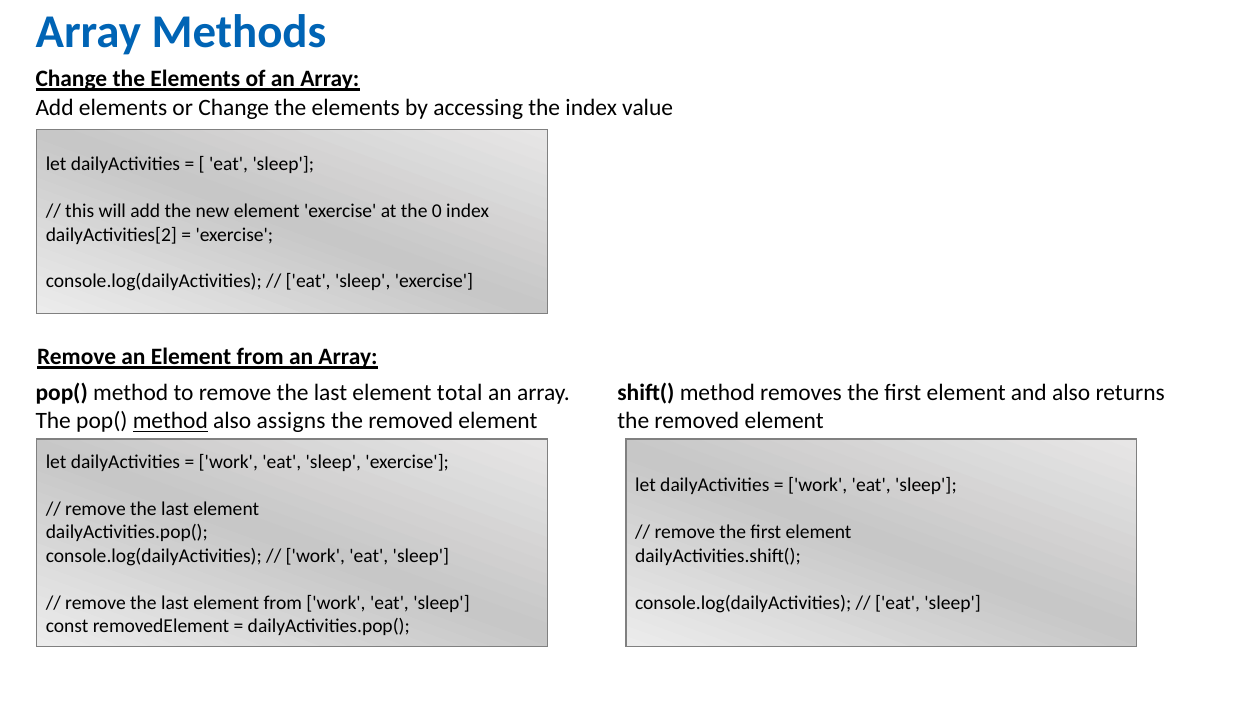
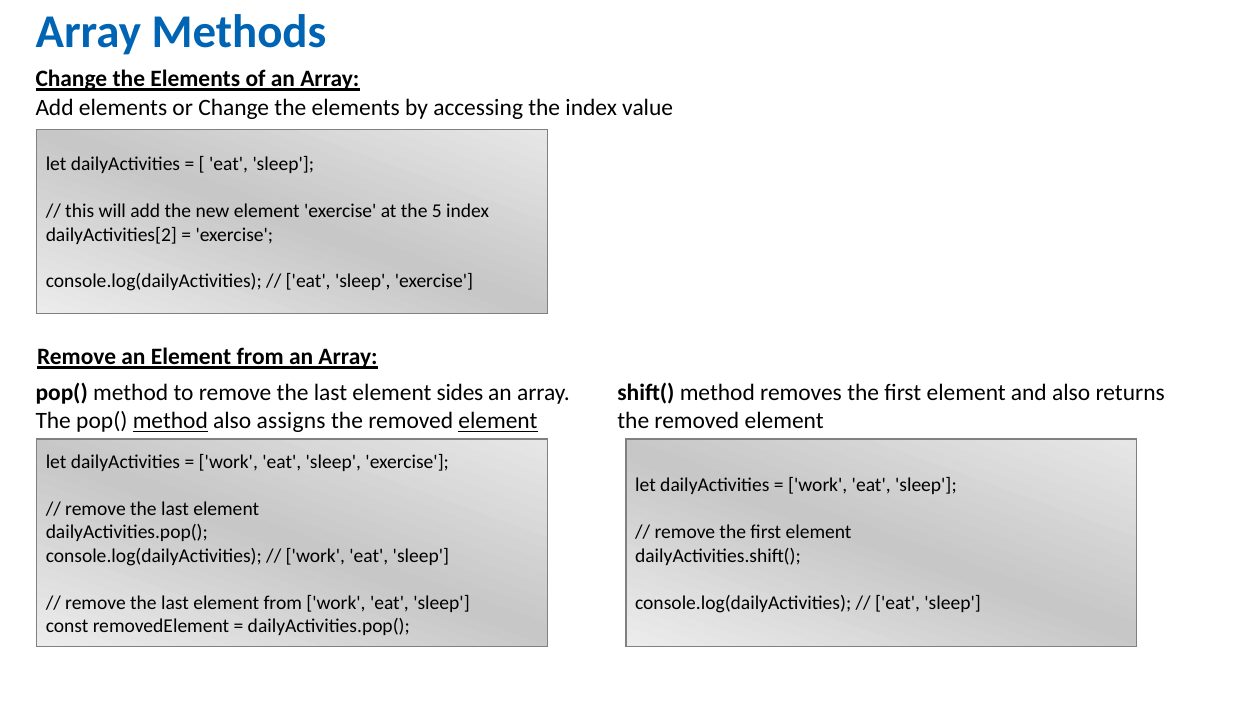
0: 0 -> 5
total: total -> sides
element at (498, 421) underline: none -> present
